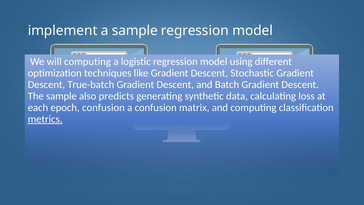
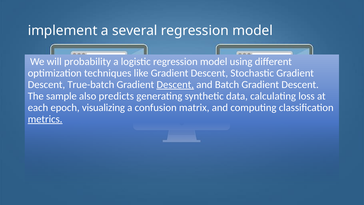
a sample: sample -> several
will computing: computing -> probability
Descent at (175, 84) underline: none -> present
epoch confusion: confusion -> visualizing
